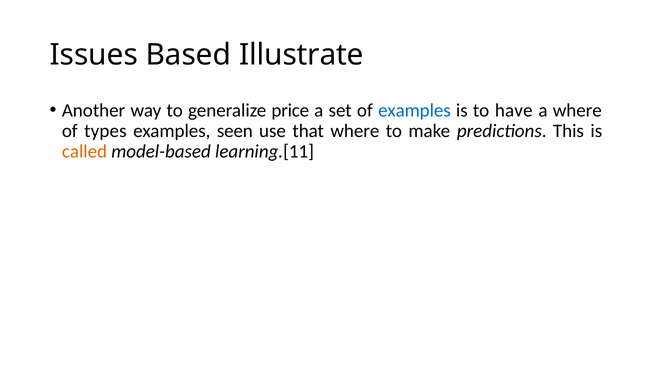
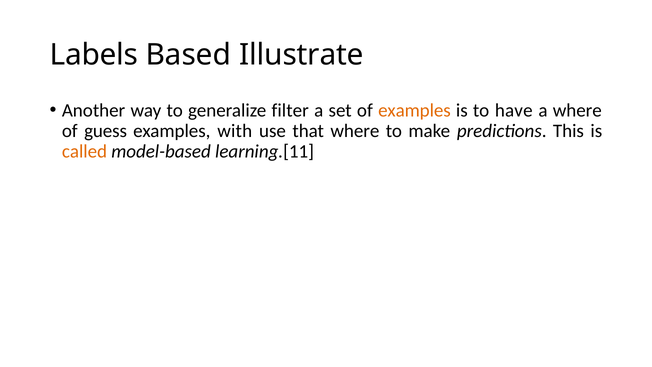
Issues: Issues -> Labels
price: price -> filter
examples at (414, 110) colour: blue -> orange
types: types -> guess
seen: seen -> with
